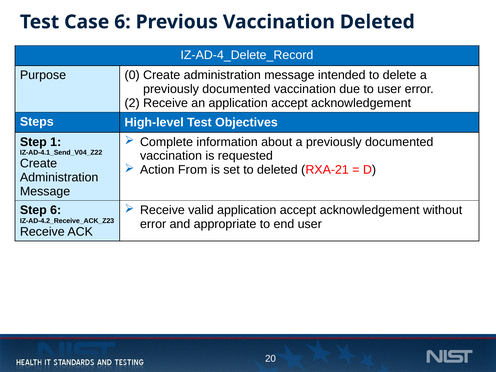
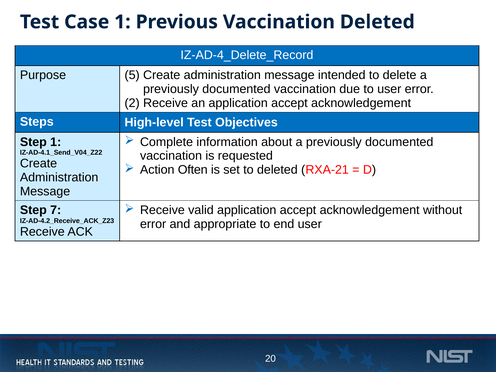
Case 6: 6 -> 1
0: 0 -> 5
From: From -> Often
Step 6: 6 -> 7
